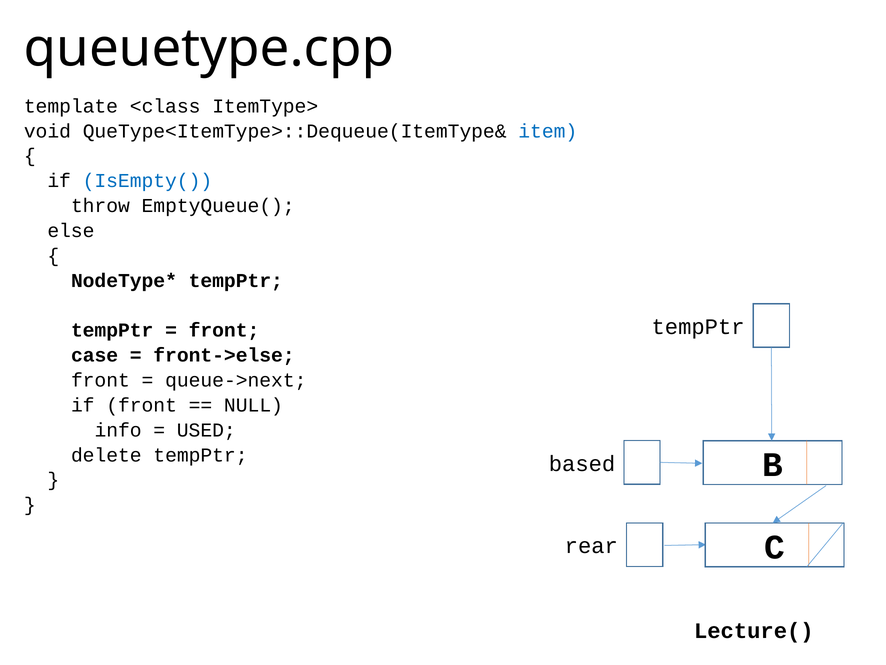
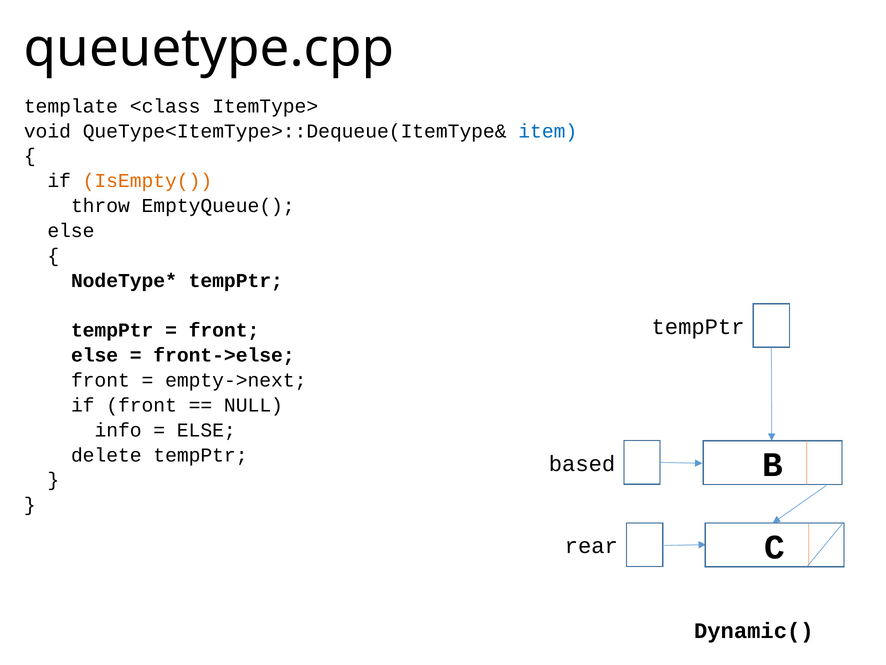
IsEmpty( colour: blue -> orange
case at (95, 355): case -> else
queue->next: queue->next -> empty->next
USED at (206, 430): USED -> ELSE
Lecture(: Lecture( -> Dynamic(
